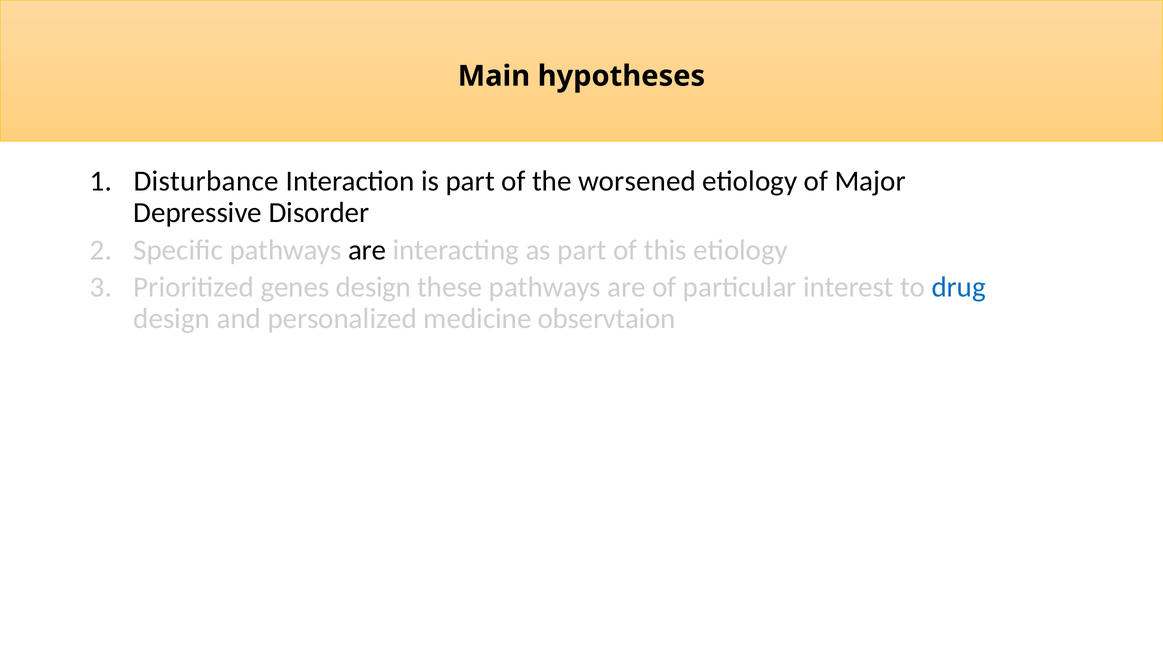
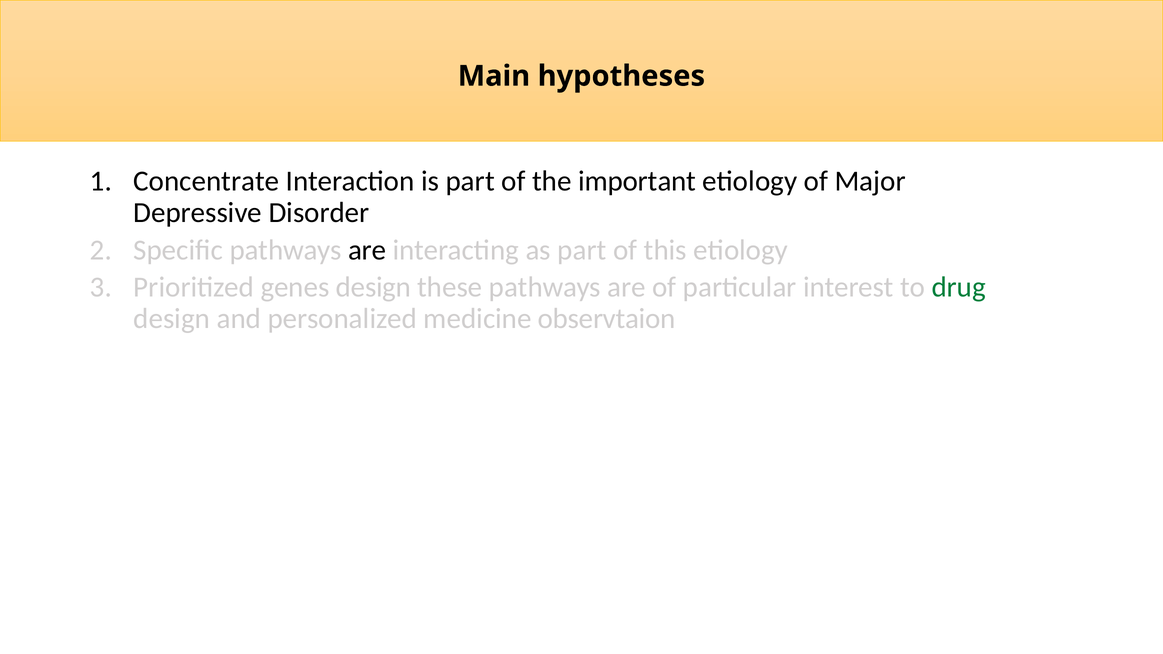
Disturbance: Disturbance -> Concentrate
worsened: worsened -> important
drug colour: blue -> green
